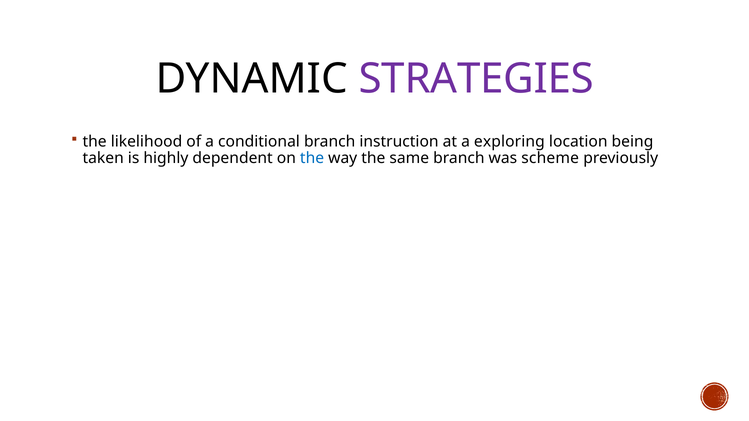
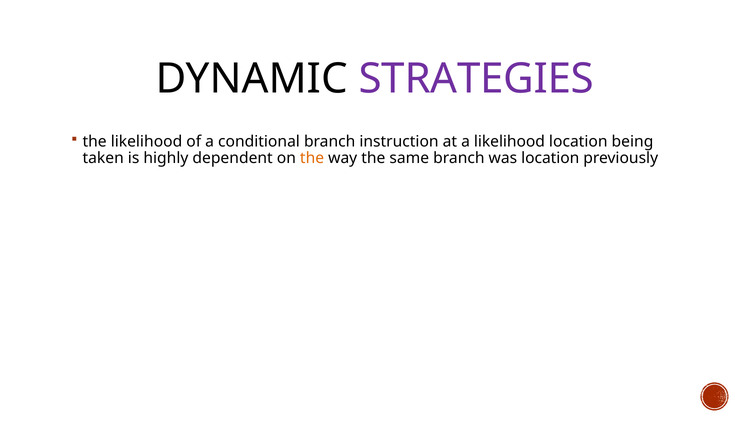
a exploring: exploring -> likelihood
the at (312, 158) colour: blue -> orange
was scheme: scheme -> location
